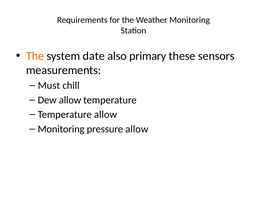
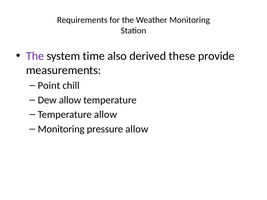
The at (35, 56) colour: orange -> purple
date: date -> time
primary: primary -> derived
sensors: sensors -> provide
Must: Must -> Point
